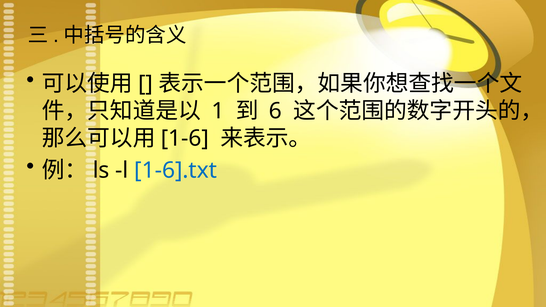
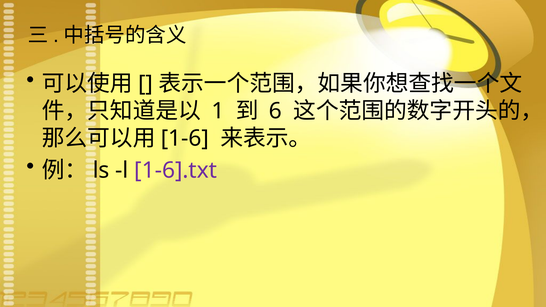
1-6].txt colour: blue -> purple
